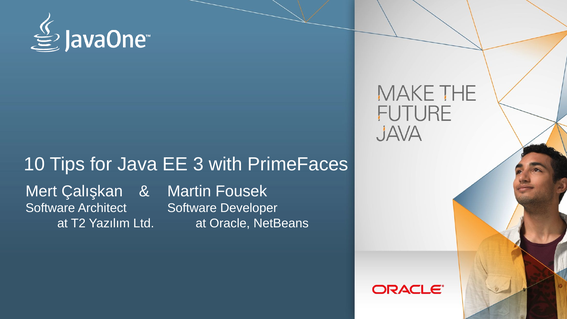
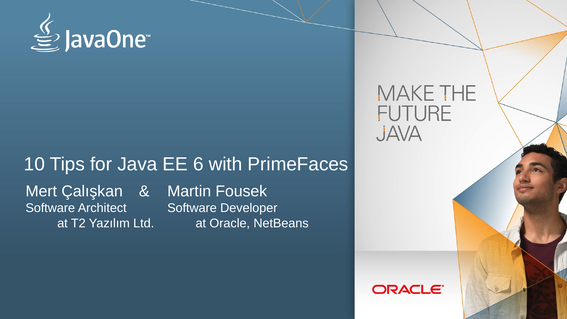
3: 3 -> 6
